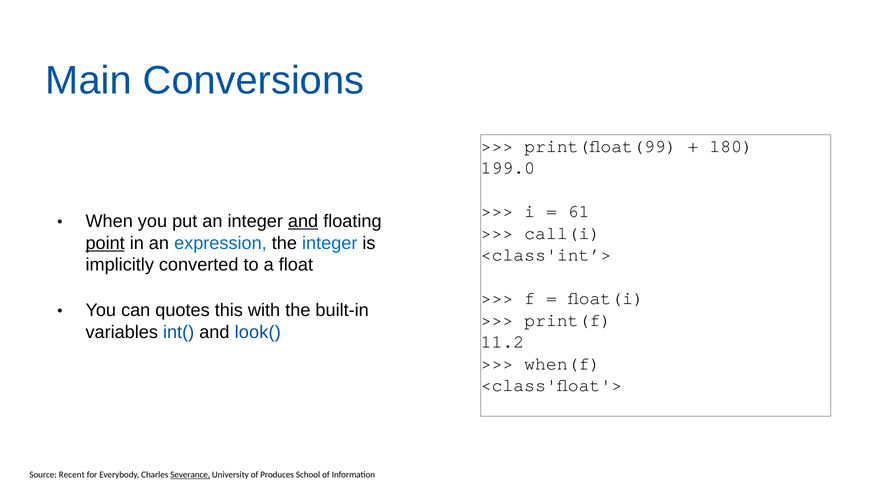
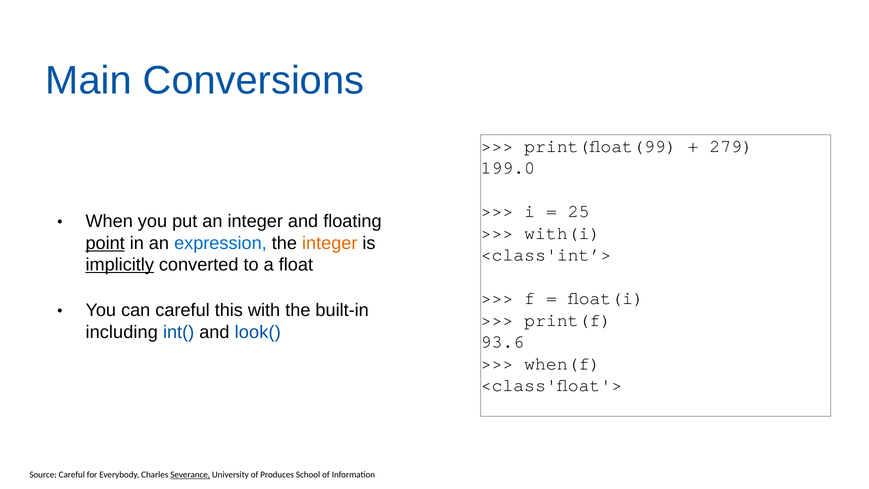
180: 180 -> 279
61: 61 -> 25
and at (303, 221) underline: present -> none
call(i: call(i -> with(i
integer at (330, 243) colour: blue -> orange
implicitly underline: none -> present
can quotes: quotes -> careful
variables: variables -> including
11.2: 11.2 -> 93.6
Source Recent: Recent -> Careful
